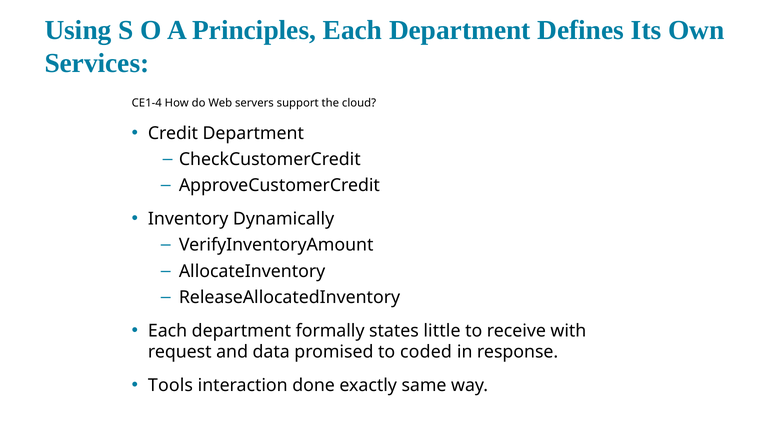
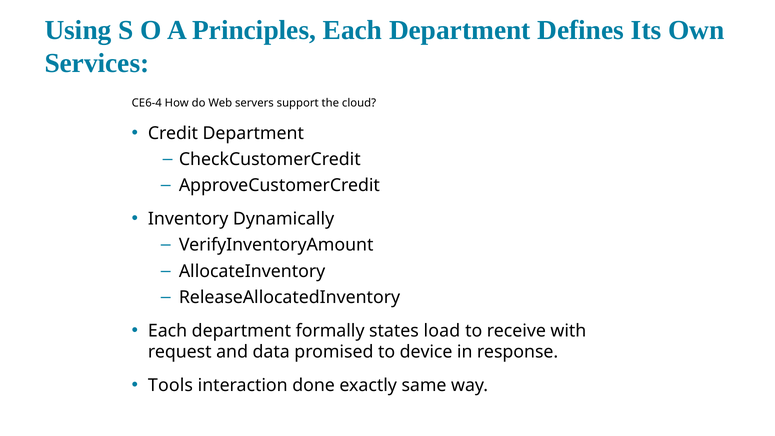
1-4: 1-4 -> 6-4
little: little -> load
coded: coded -> device
